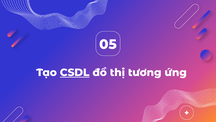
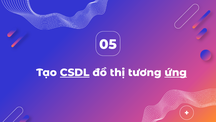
ứng underline: none -> present
